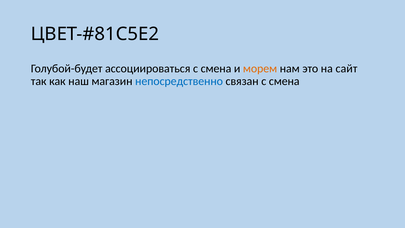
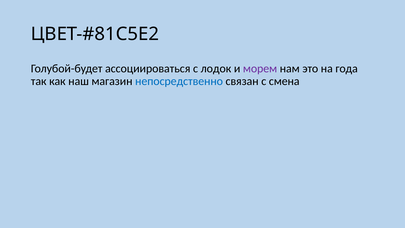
ассоциироваться с смена: смена -> лодок
морем colour: orange -> purple
сайт: сайт -> года
